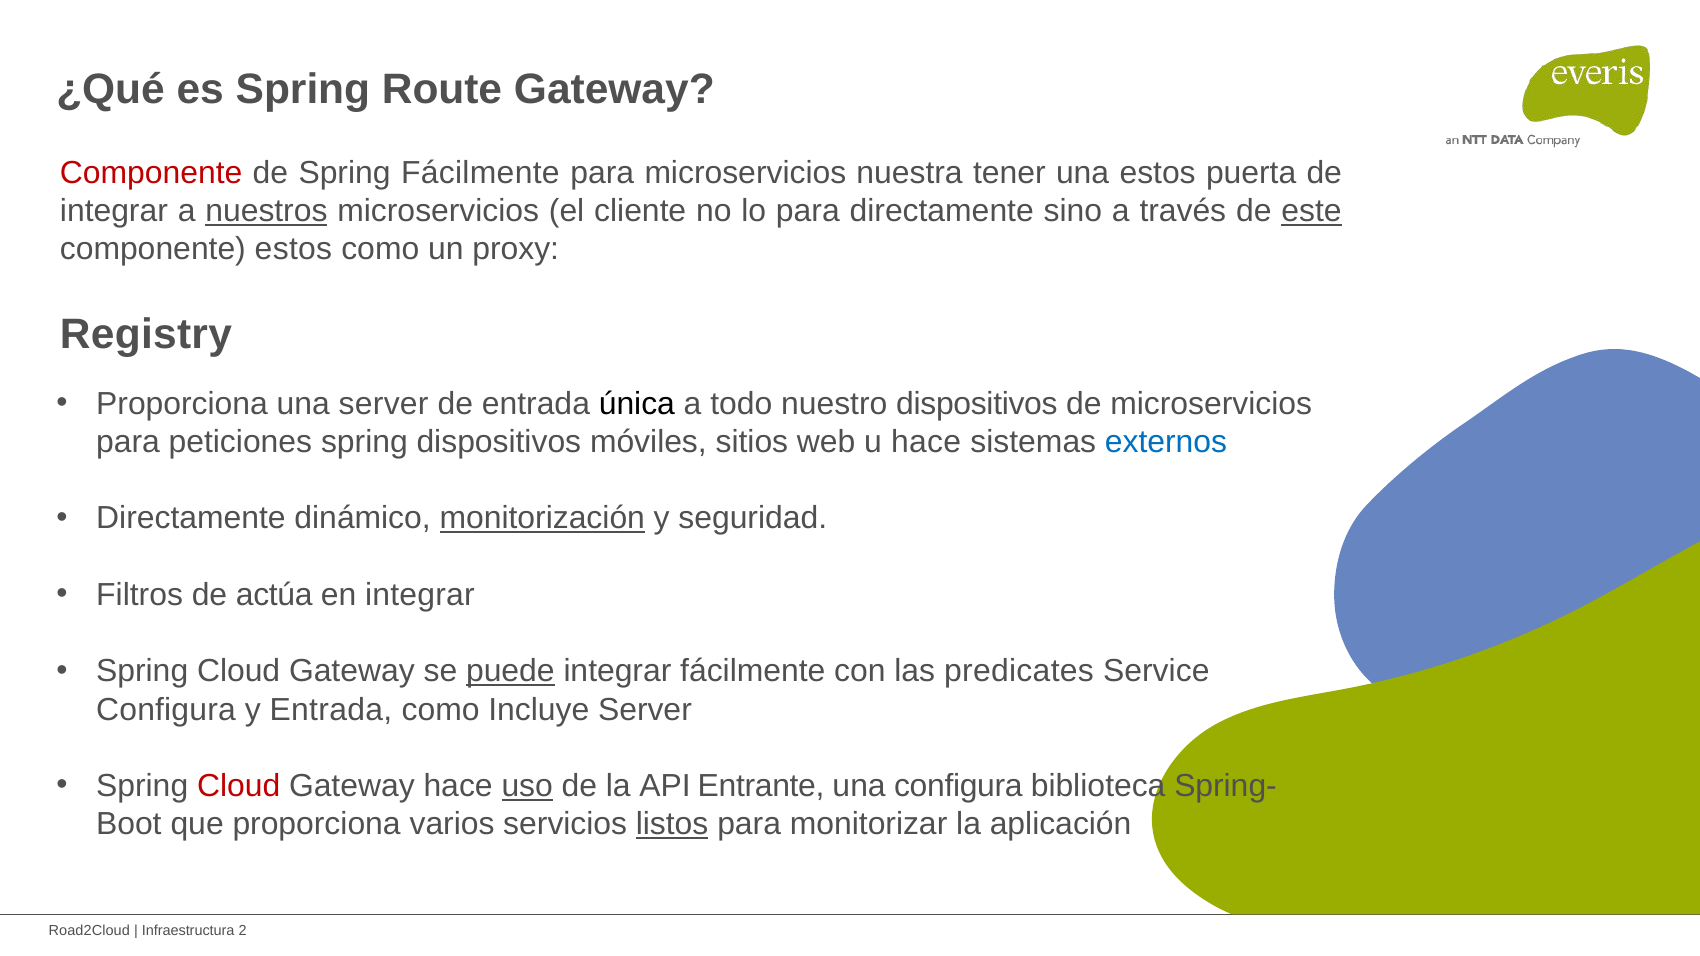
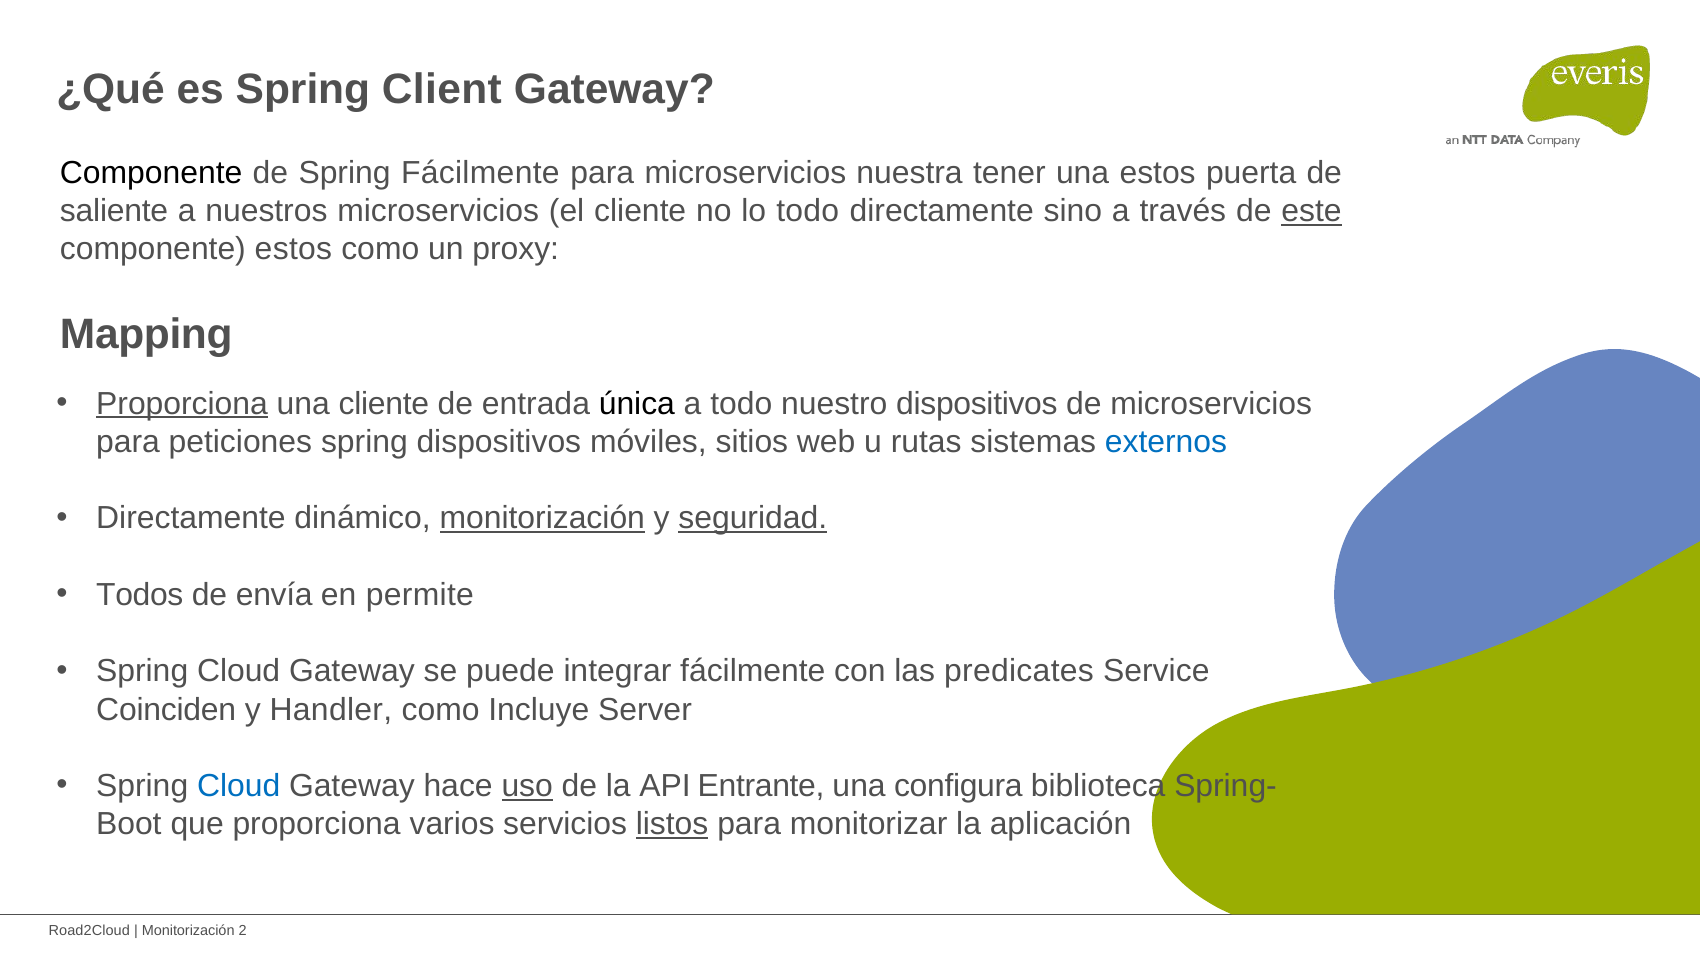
Route: Route -> Client
Componente at (151, 173) colour: red -> black
integrar at (114, 211): integrar -> saliente
nuestros underline: present -> none
lo para: para -> todo
Registry: Registry -> Mapping
Proporciona at (182, 404) underline: none -> present
una server: server -> cliente
u hace: hace -> rutas
seguridad underline: none -> present
Filtros: Filtros -> Todos
actúa: actúa -> envía
en integrar: integrar -> permite
puede underline: present -> none
Configura at (166, 710): Configura -> Coinciden
y Entrada: Entrada -> Handler
Cloud at (239, 786) colour: red -> blue
Infraestructura at (188, 931): Infraestructura -> Monitorización
